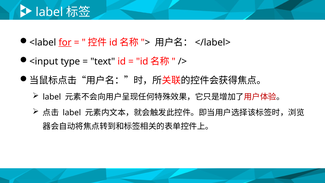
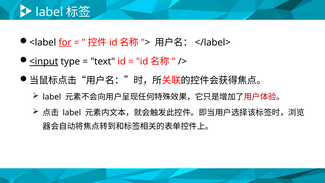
<input underline: none -> present
